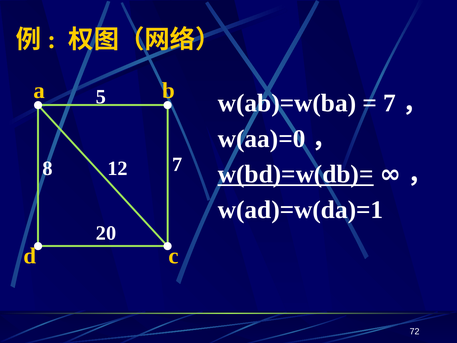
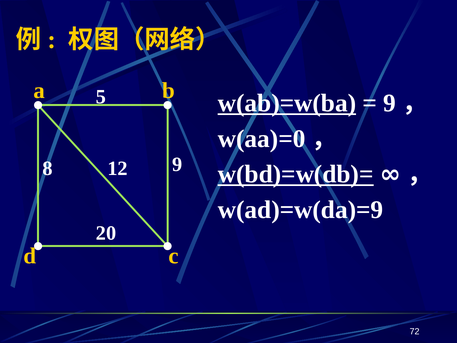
w(ab)=w(ba underline: none -> present
7 at (390, 103): 7 -> 9
12 7: 7 -> 9
w(ad)=w(da)=1: w(ad)=w(da)=1 -> w(ad)=w(da)=9
